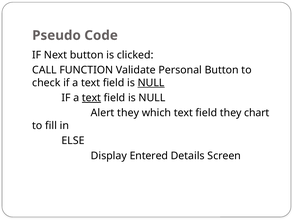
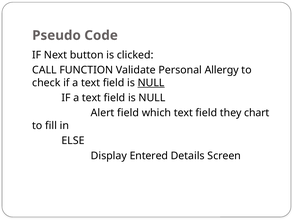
Personal Button: Button -> Allergy
text at (91, 98) underline: present -> none
Alert they: they -> field
